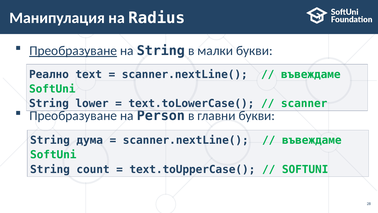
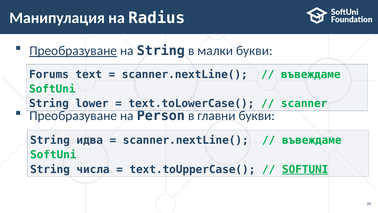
Реално: Реално -> Forums
дума: дума -> идва
count: count -> числа
SOFTUNI at (305, 169) underline: none -> present
